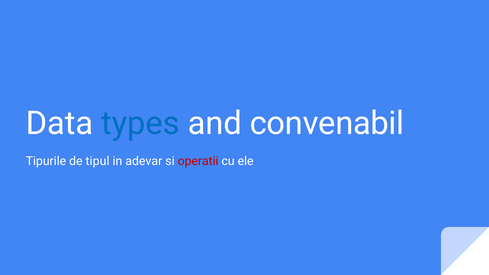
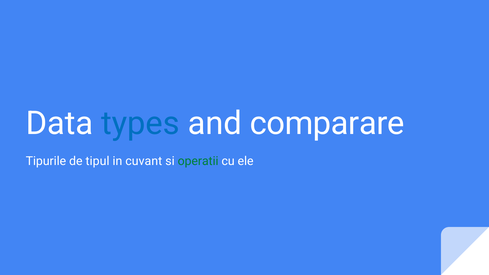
convenabil: convenabil -> comparare
adevar: adevar -> cuvant
operatii colour: red -> green
